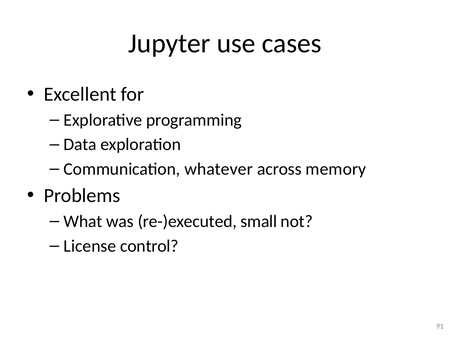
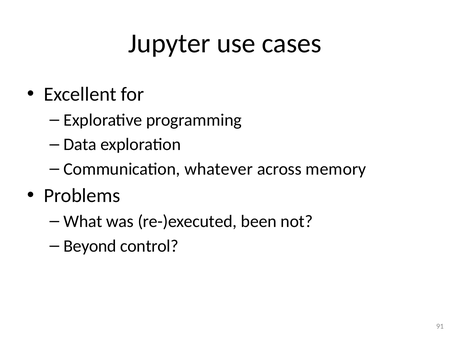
small: small -> been
License: License -> Beyond
